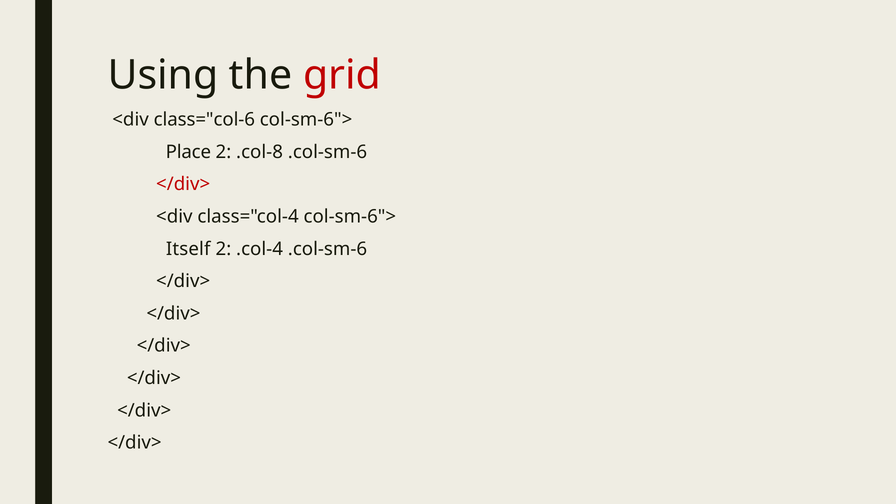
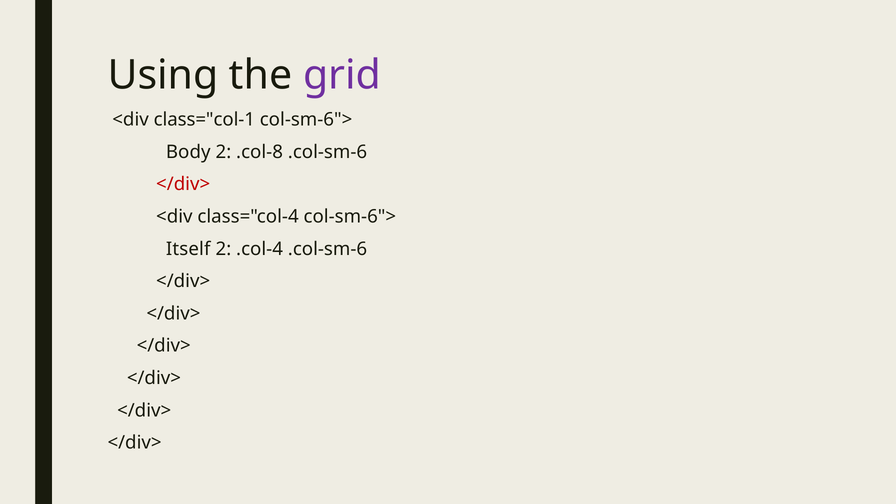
grid colour: red -> purple
class="col-6: class="col-6 -> class="col-1
Place: Place -> Body
